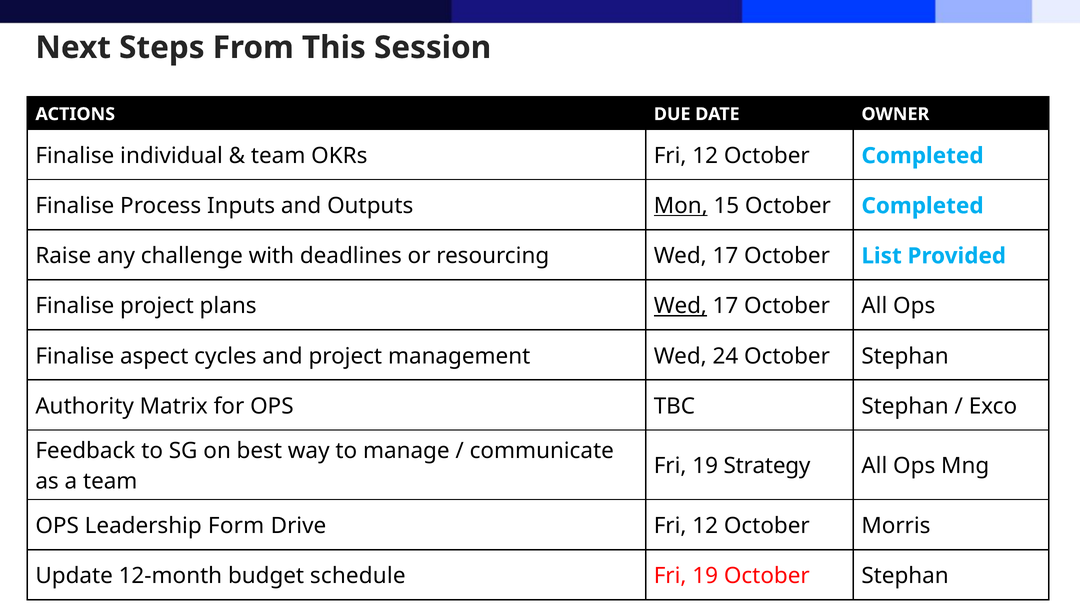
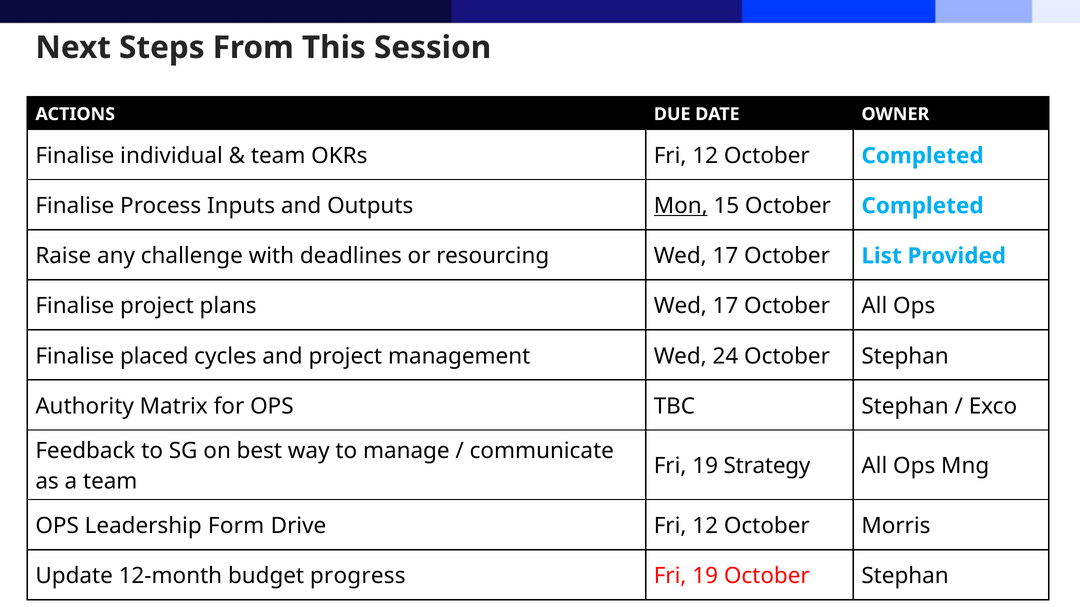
Wed at (680, 306) underline: present -> none
aspect: aspect -> placed
schedule: schedule -> progress
